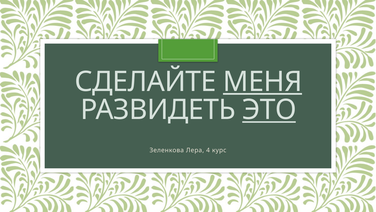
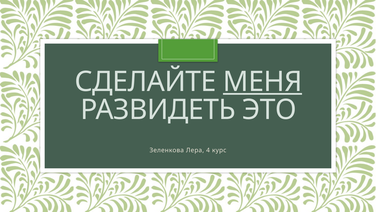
ЭТО underline: present -> none
